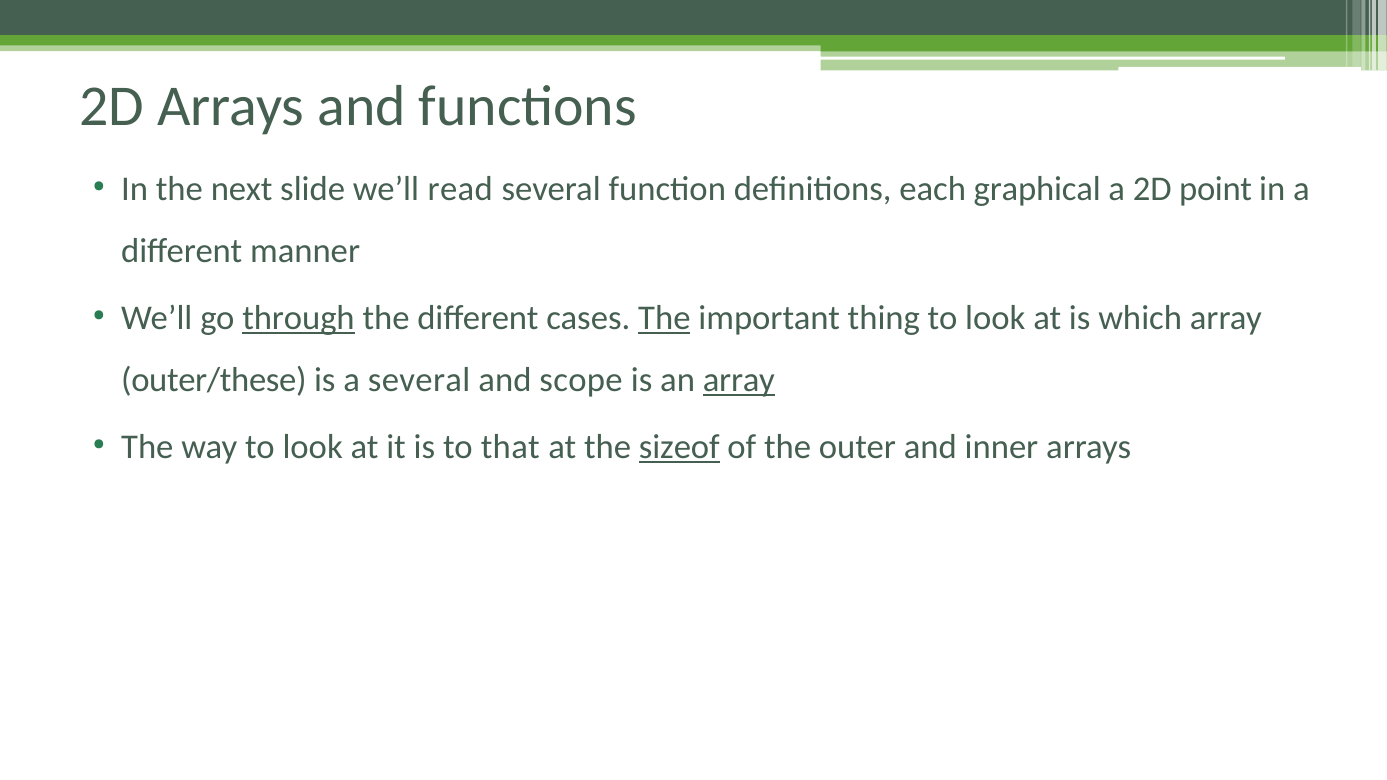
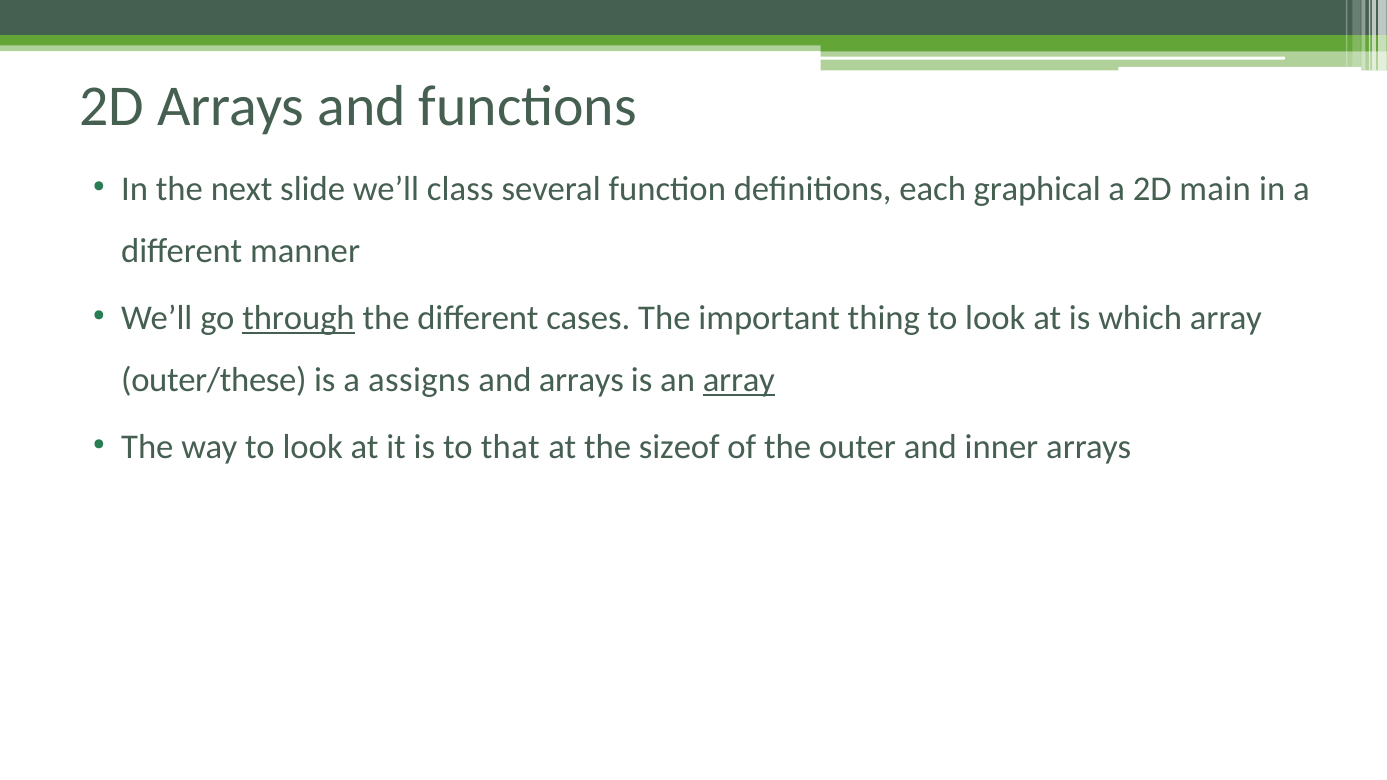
read: read -> class
point: point -> main
The at (664, 318) underline: present -> none
a several: several -> assigns
and scope: scope -> arrays
sizeof underline: present -> none
